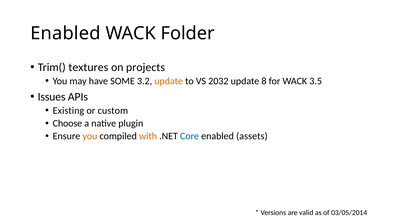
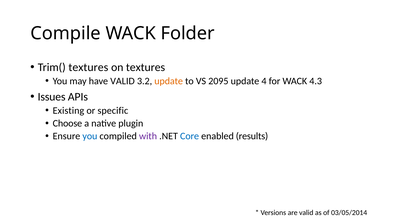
Enabled at (65, 33): Enabled -> Compile
on projects: projects -> textures
have SOME: SOME -> VALID
2032: 2032 -> 2095
8: 8 -> 4
3.5: 3.5 -> 4.3
custom: custom -> specific
you at (90, 136) colour: orange -> blue
with colour: orange -> purple
assets: assets -> results
